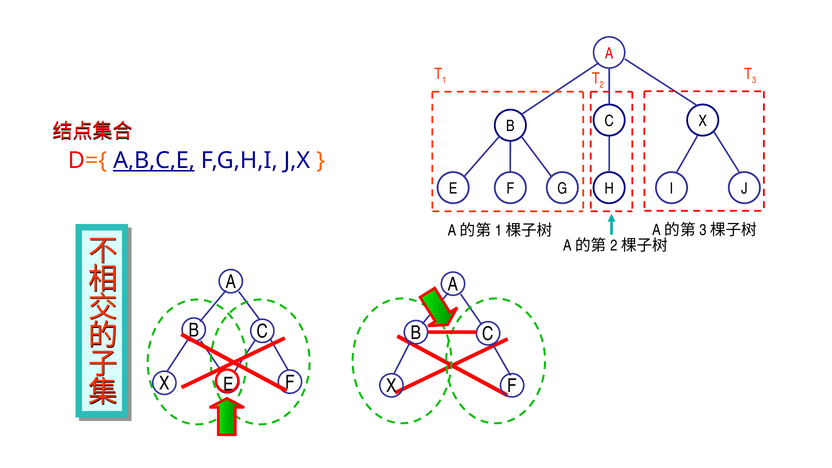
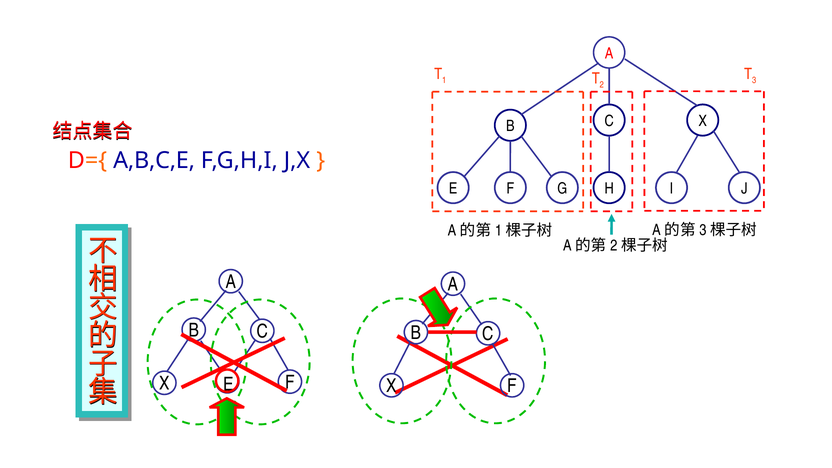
A,B,C,E underline: present -> none
